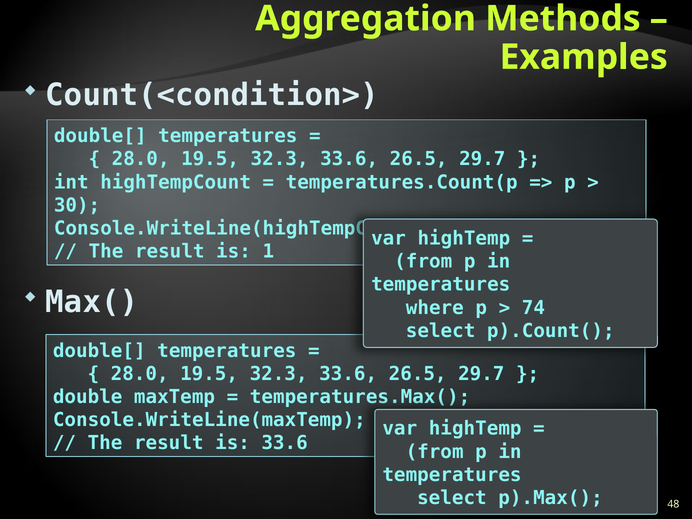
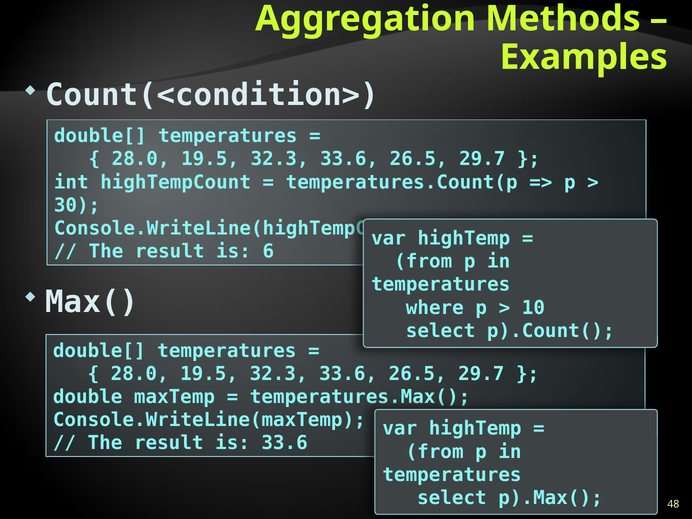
1: 1 -> 6
74: 74 -> 10
